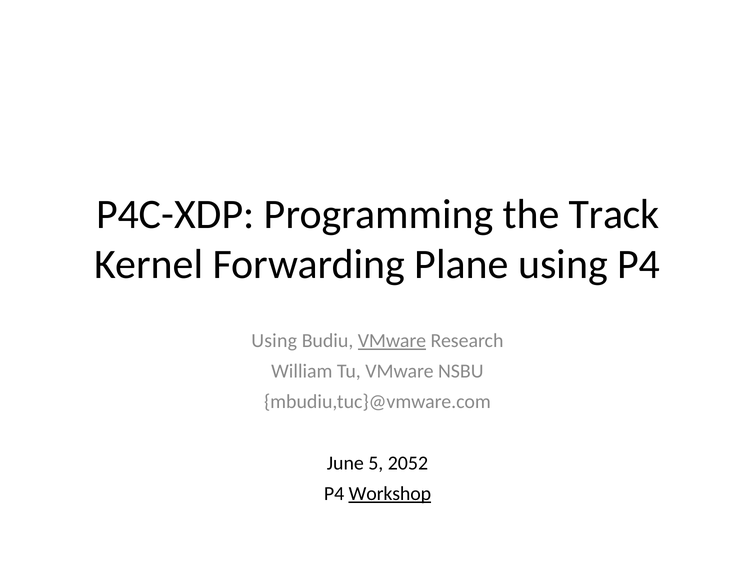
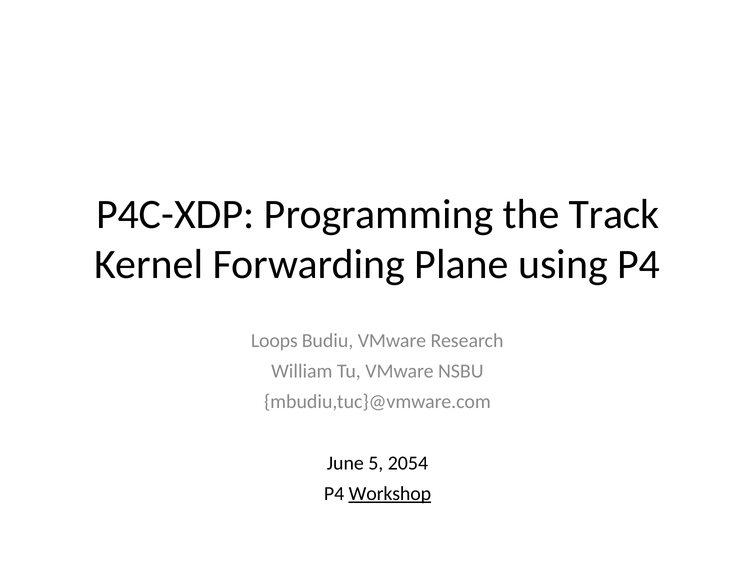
Using at (274, 341): Using -> Loops
VMware at (392, 341) underline: present -> none
2052: 2052 -> 2054
